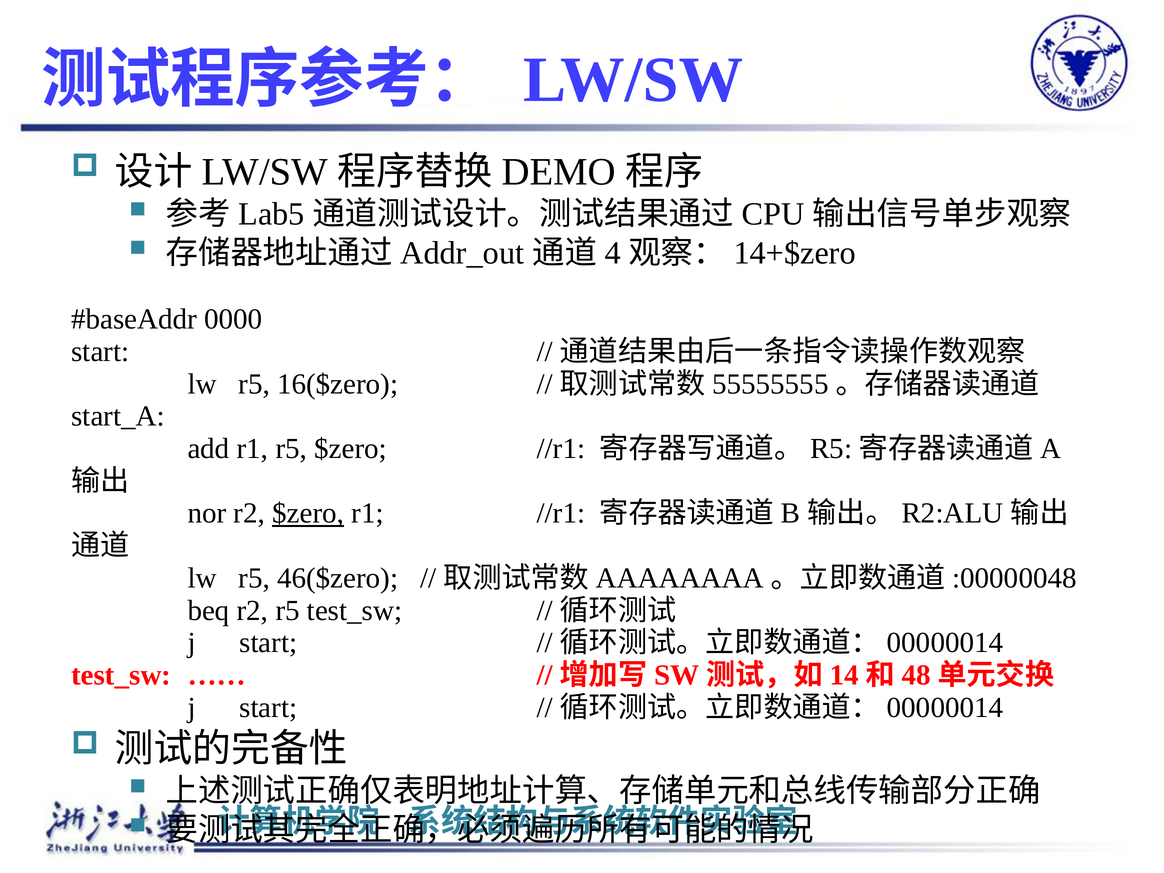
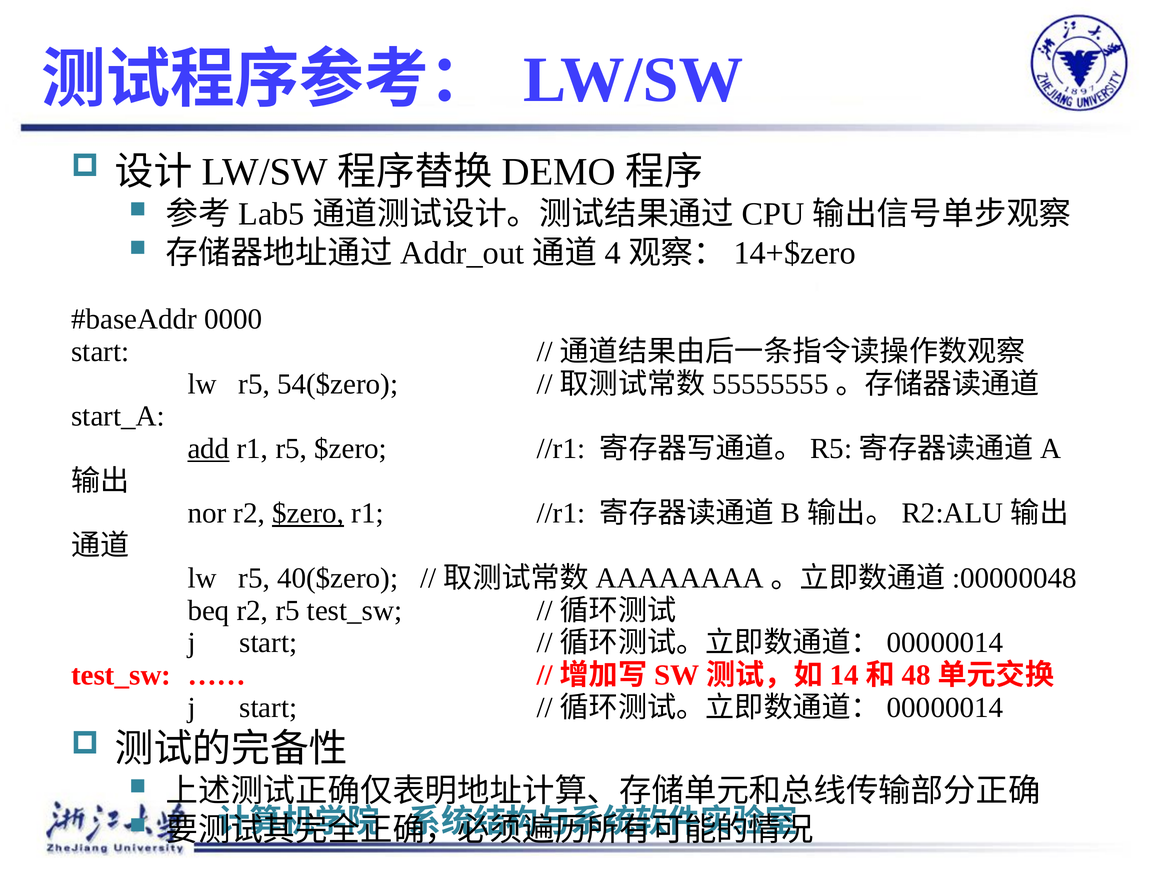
16($zero: 16($zero -> 54($zero
add underline: none -> present
46($zero: 46($zero -> 40($zero
